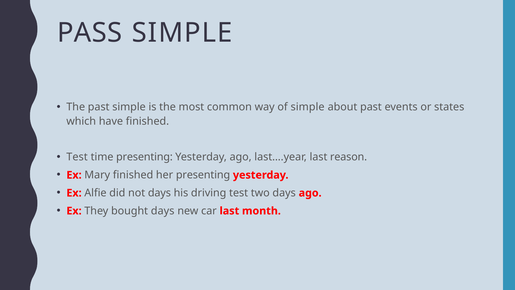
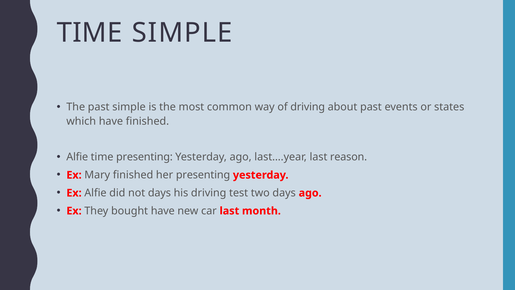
PASS at (90, 33): PASS -> TIME
of simple: simple -> driving
Test at (77, 157): Test -> Alfie
bought days: days -> have
